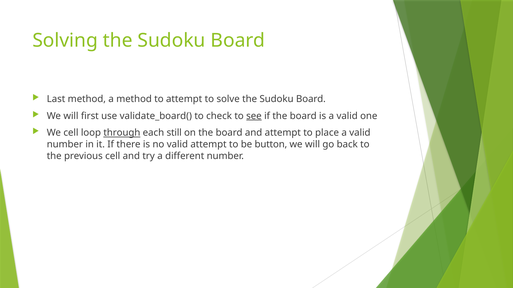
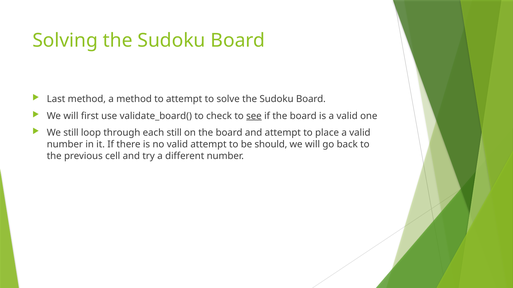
We cell: cell -> still
through underline: present -> none
button: button -> should
